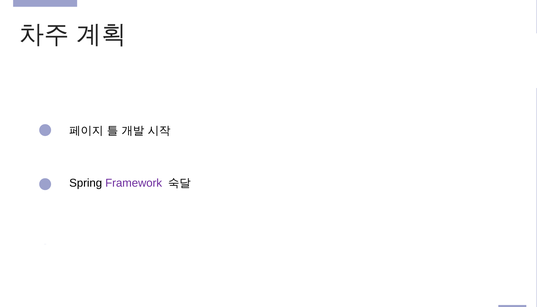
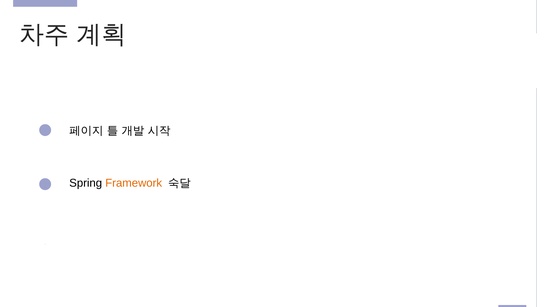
Framework colour: purple -> orange
